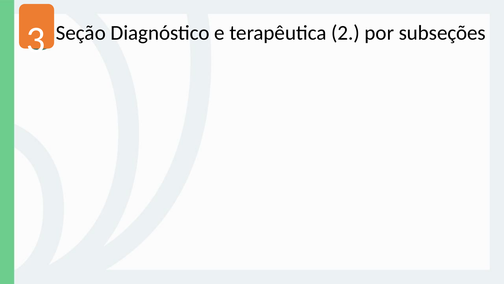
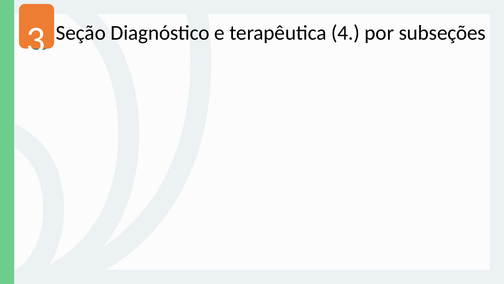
2: 2 -> 4
